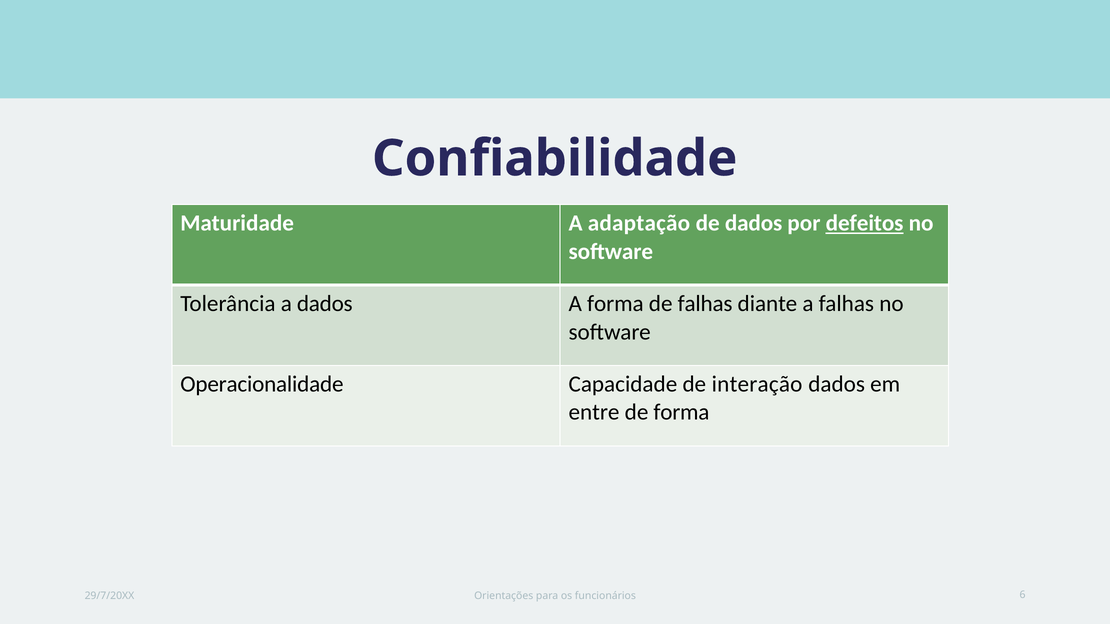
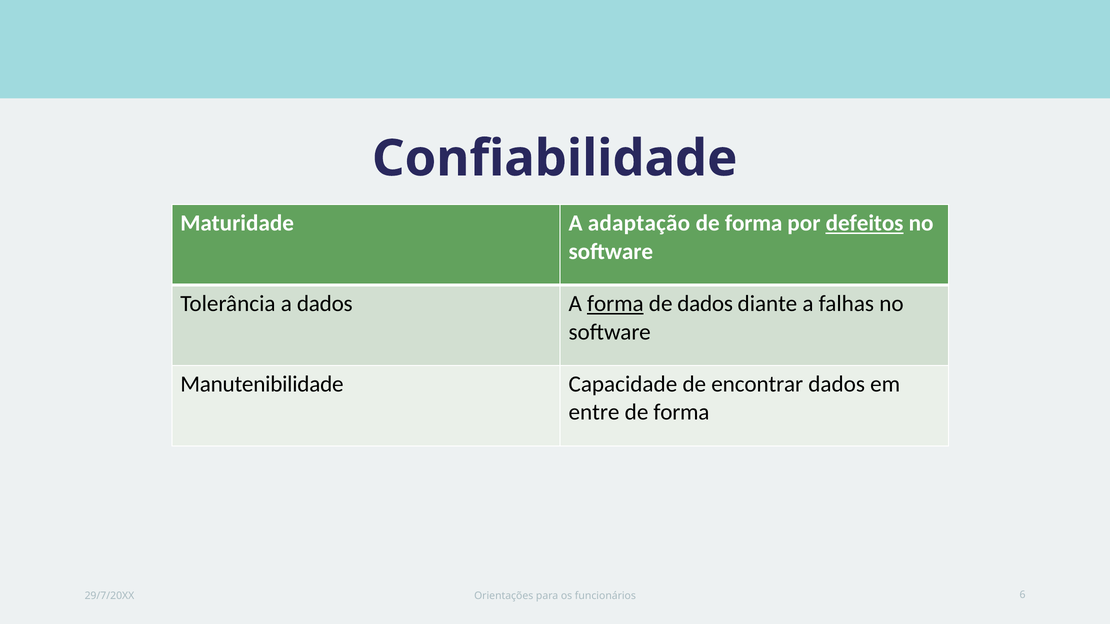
dados at (754, 223): dados -> forma
forma at (615, 304) underline: none -> present
de falhas: falhas -> dados
Operacionalidade: Operacionalidade -> Manutenibilidade
interação: interação -> encontrar
